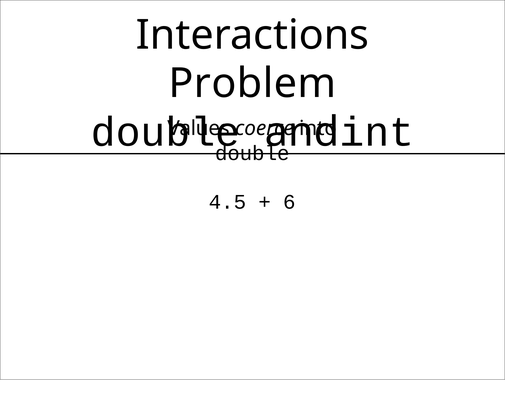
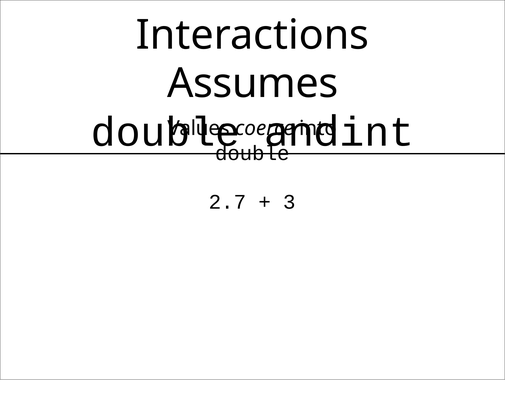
Problem: Problem -> Assumes
4.5: 4.5 -> 2.7
6: 6 -> 3
